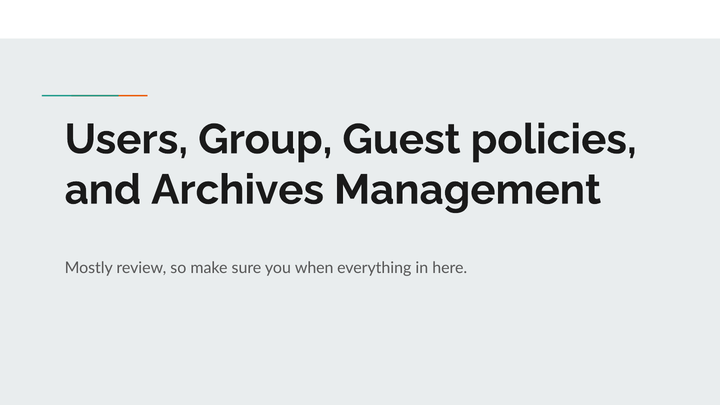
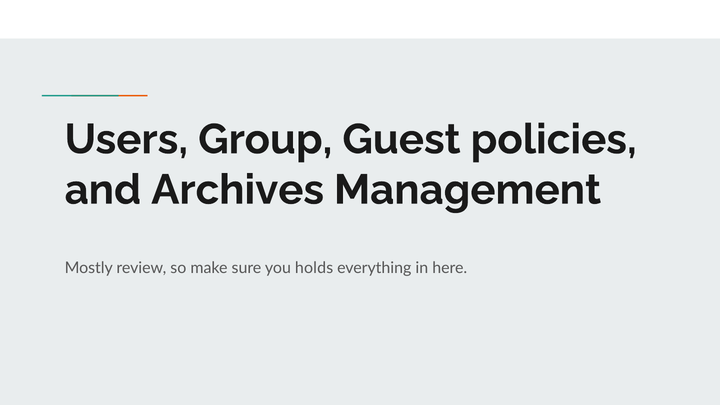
when: when -> holds
